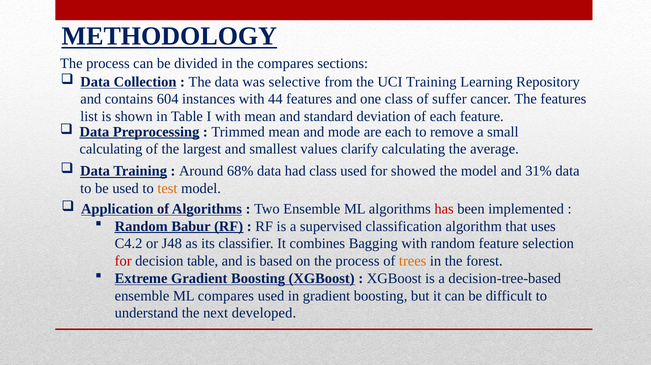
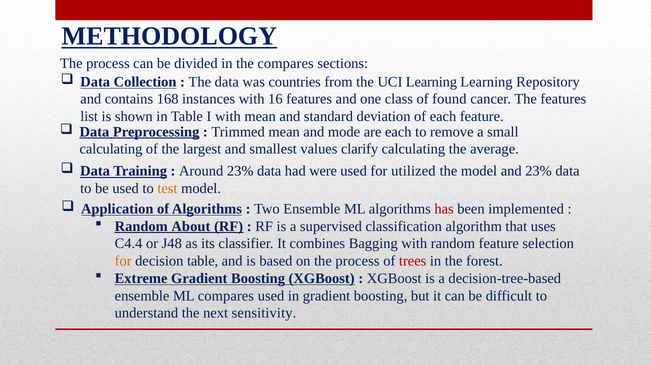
selective: selective -> countries
UCI Training: Training -> Learning
604: 604 -> 168
44: 44 -> 16
suffer: suffer -> found
Around 68%: 68% -> 23%
had class: class -> were
showed: showed -> utilized
and 31%: 31% -> 23%
Babur: Babur -> About
C4.2: C4.2 -> C4.4
for at (123, 261) colour: red -> orange
trees colour: orange -> red
developed: developed -> sensitivity
